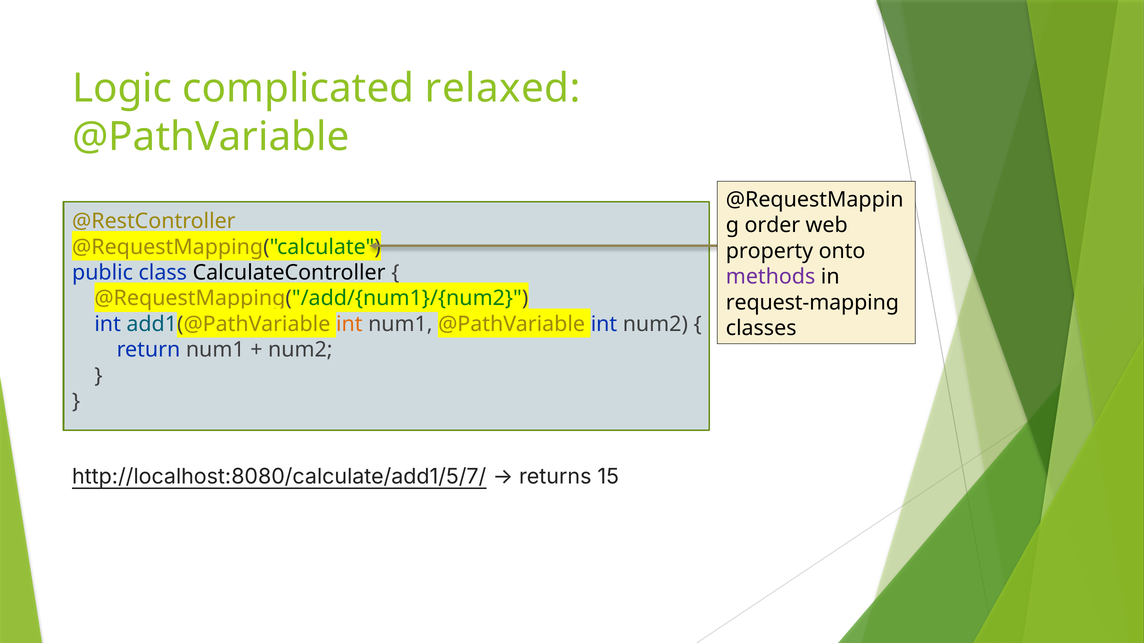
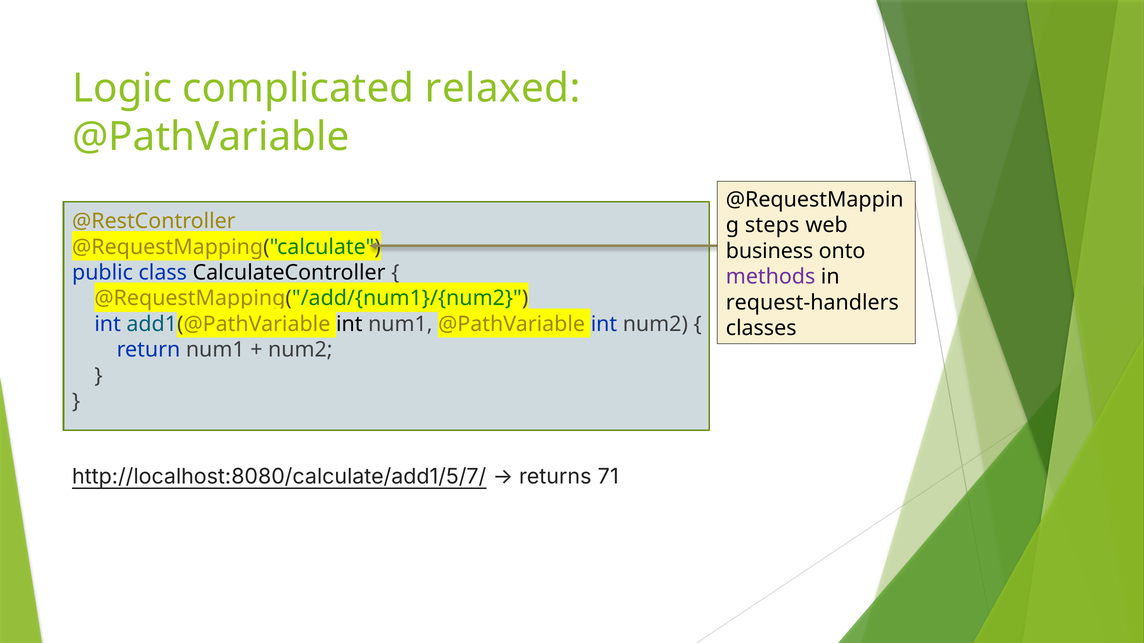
order: order -> steps
property: property -> business
request-mapping: request-mapping -> request-handlers
int at (349, 324) colour: orange -> black
15: 15 -> 71
